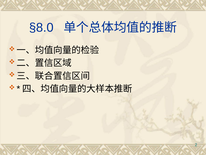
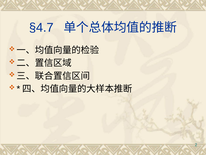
§8.0: §8.0 -> §4.7
